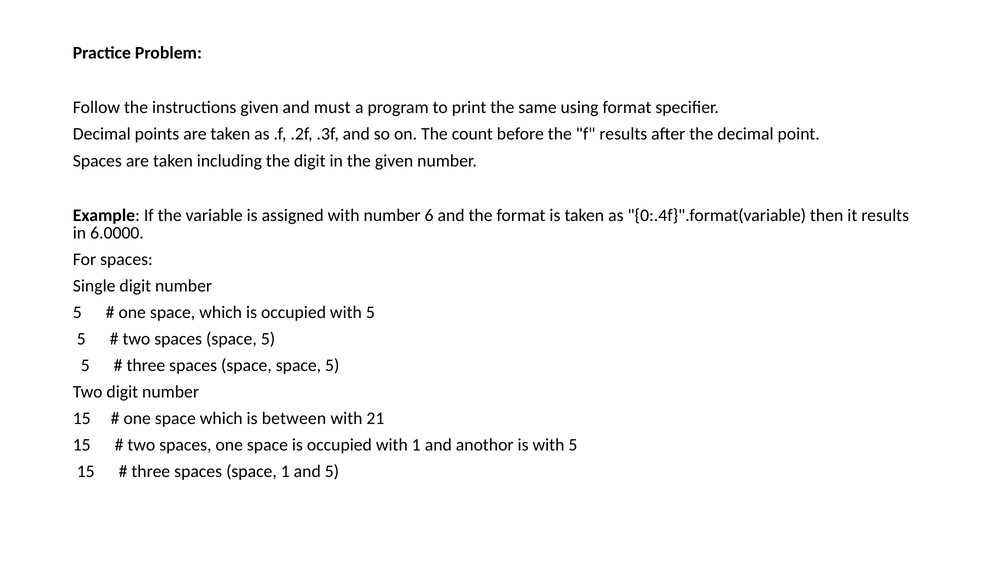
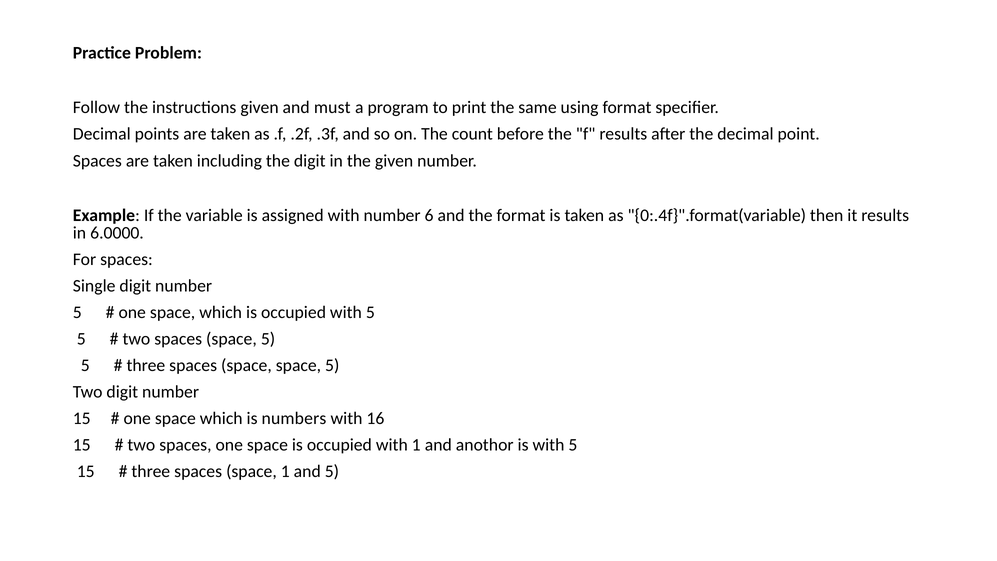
between: between -> numbers
21: 21 -> 16
